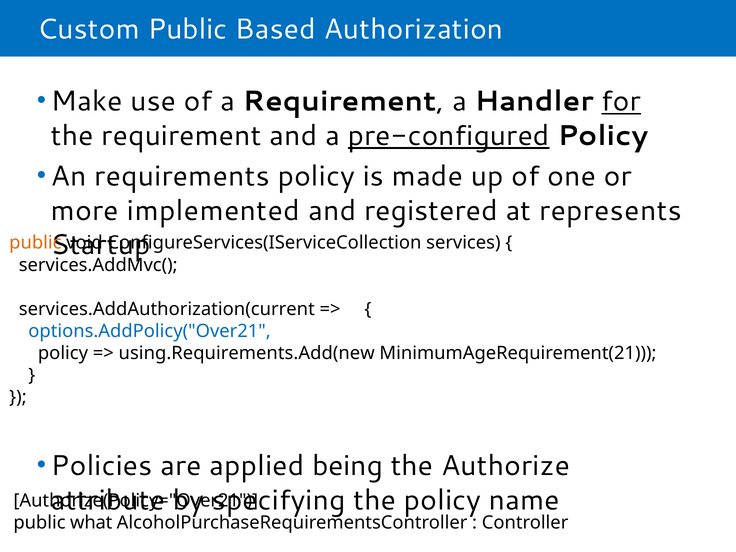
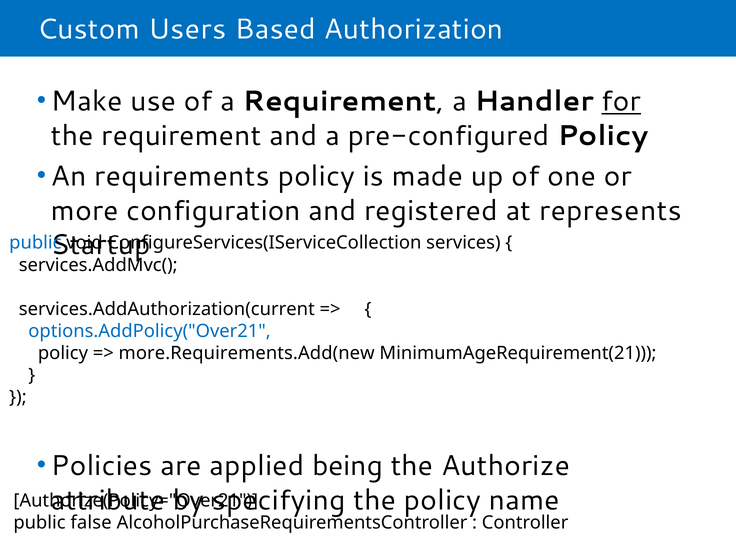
Custom Public: Public -> Users
pre-configured underline: present -> none
implemented: implemented -> configuration
public at (35, 243) colour: orange -> blue
using.Requirements.Add(new: using.Requirements.Add(new -> more.Requirements.Add(new
what: what -> false
